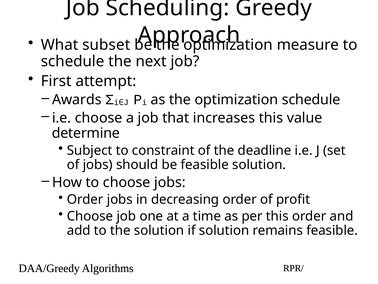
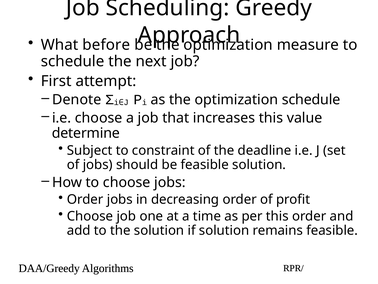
subset: subset -> before
Awards: Awards -> Denote
